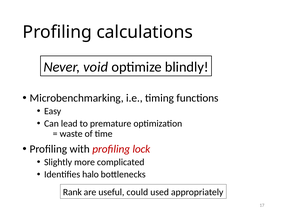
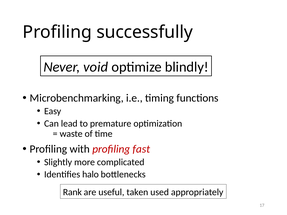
calculations: calculations -> successfully
lock: lock -> fast
could: could -> taken
